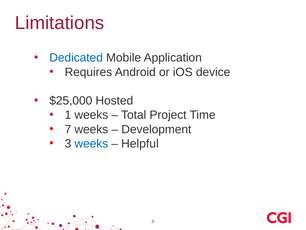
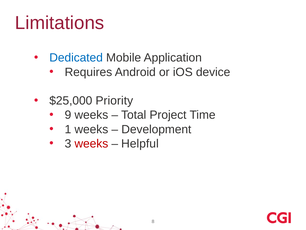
Hosted: Hosted -> Priority
1: 1 -> 9
7: 7 -> 1
weeks at (91, 143) colour: blue -> red
